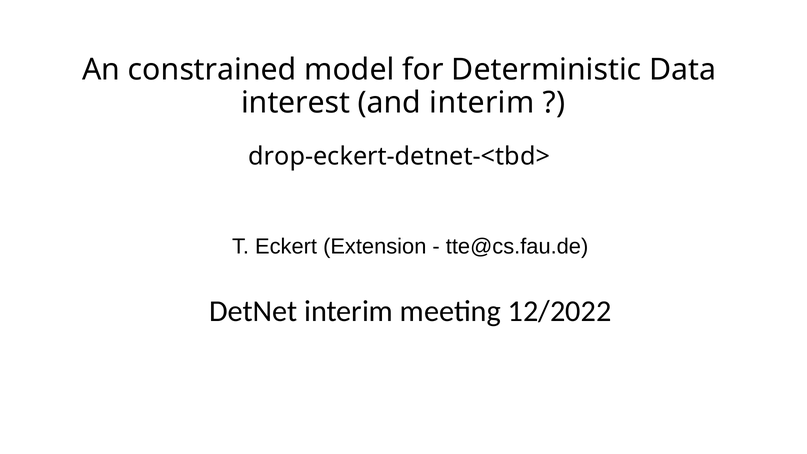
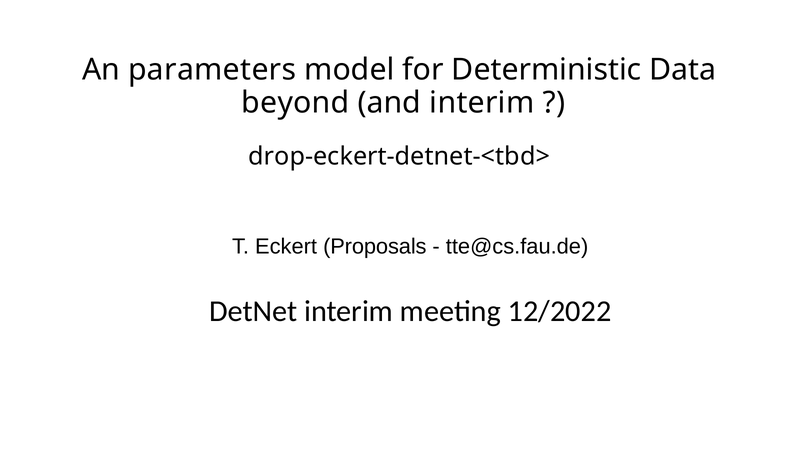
constrained: constrained -> parameters
interest: interest -> beyond
Extension: Extension -> Proposals
